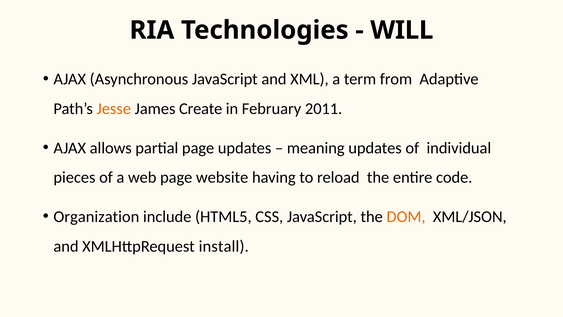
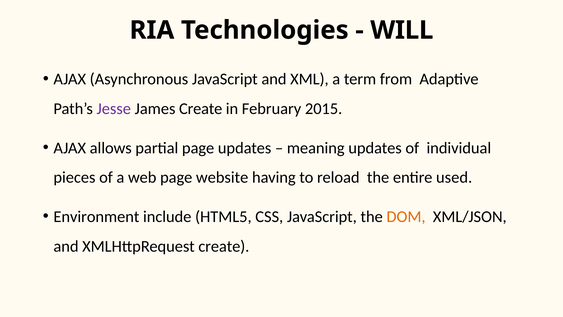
Jesse colour: orange -> purple
2011: 2011 -> 2015
code: code -> used
Organization: Organization -> Environment
XMLHttpRequest install: install -> create
